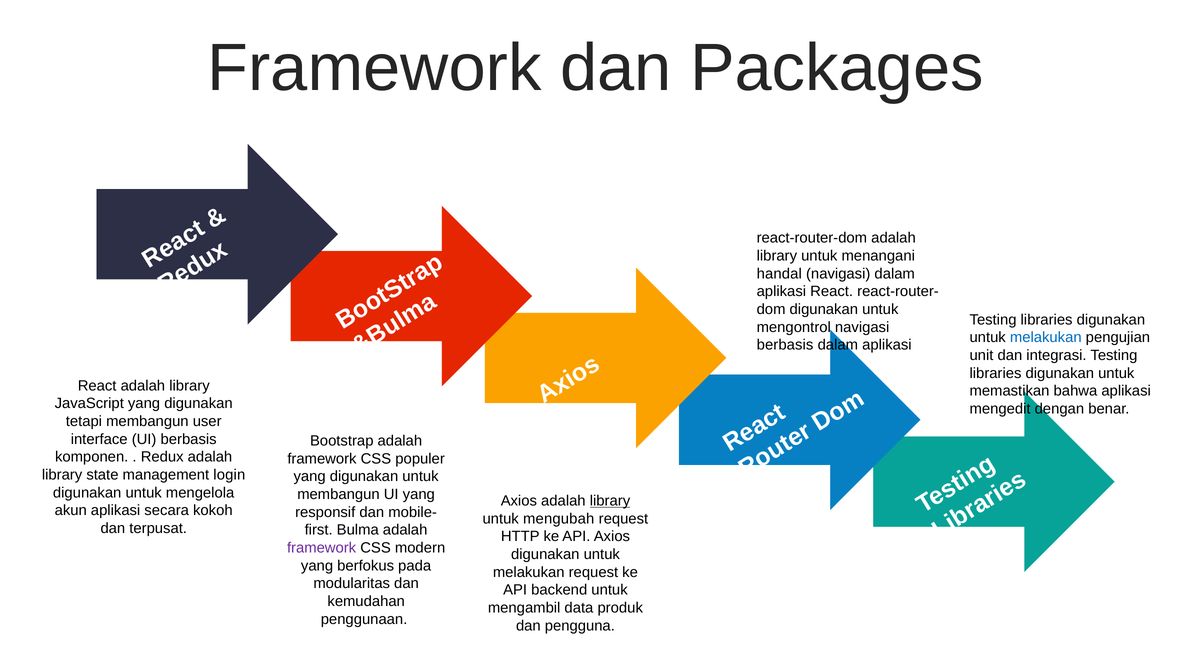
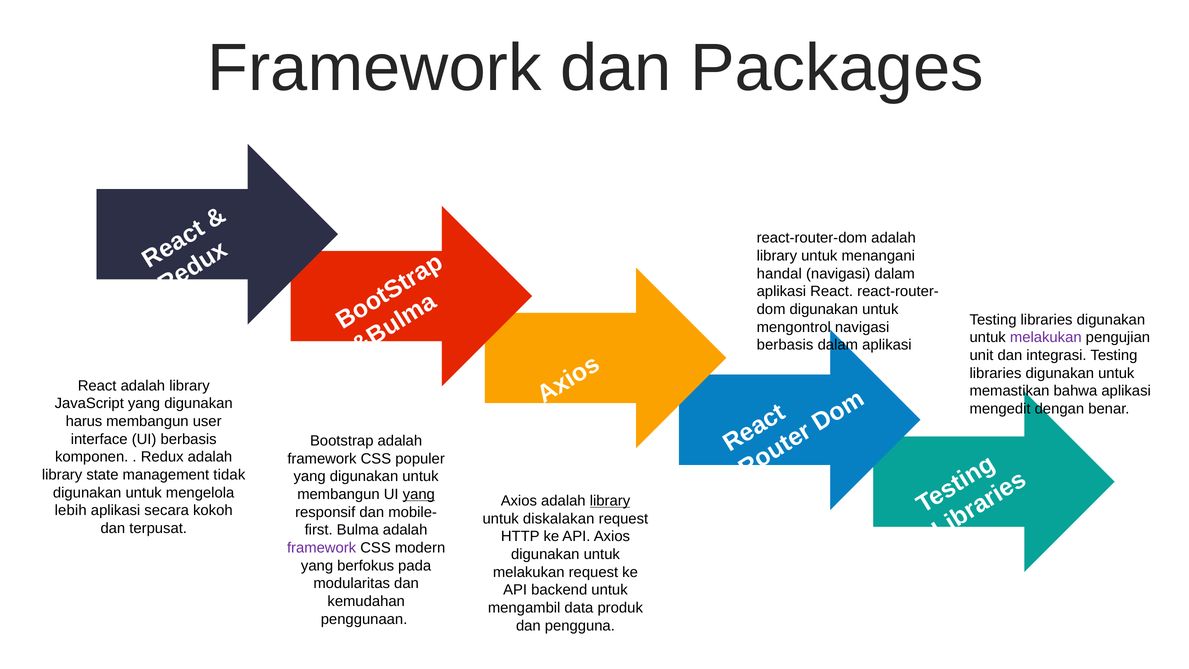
melakukan at (1046, 337) colour: blue -> purple
tetapi: tetapi -> harus
login: login -> tidak
yang at (419, 494) underline: none -> present
akun: akun -> lebih
mengubah: mengubah -> diskalakan
